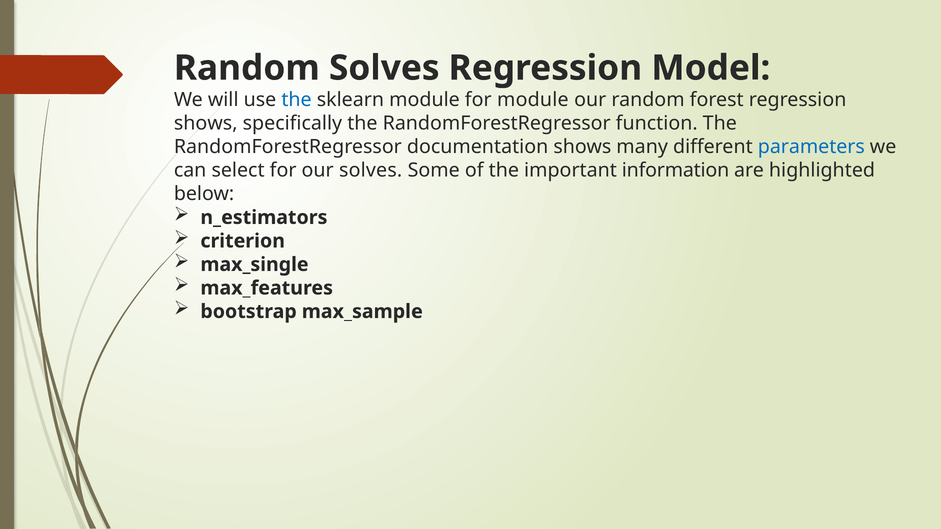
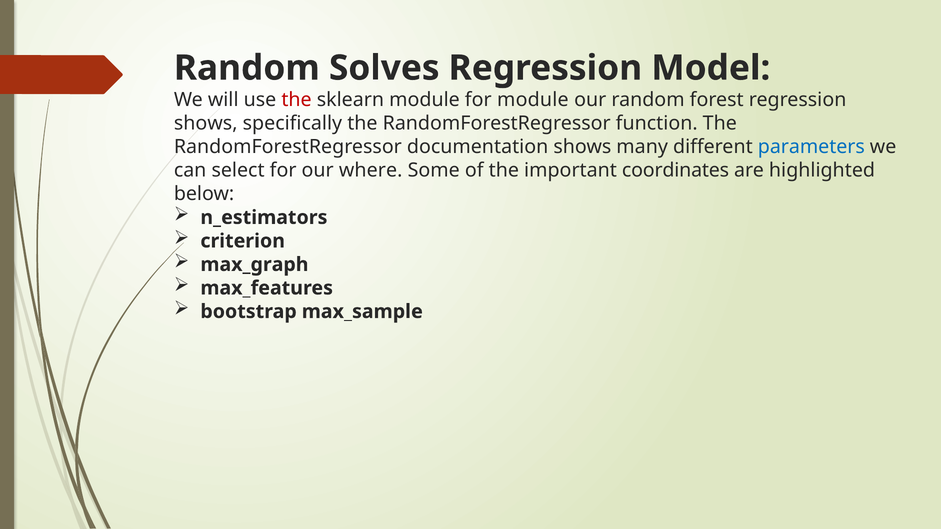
the at (297, 100) colour: blue -> red
our solves: solves -> where
information: information -> coordinates
max_single: max_single -> max_graph
